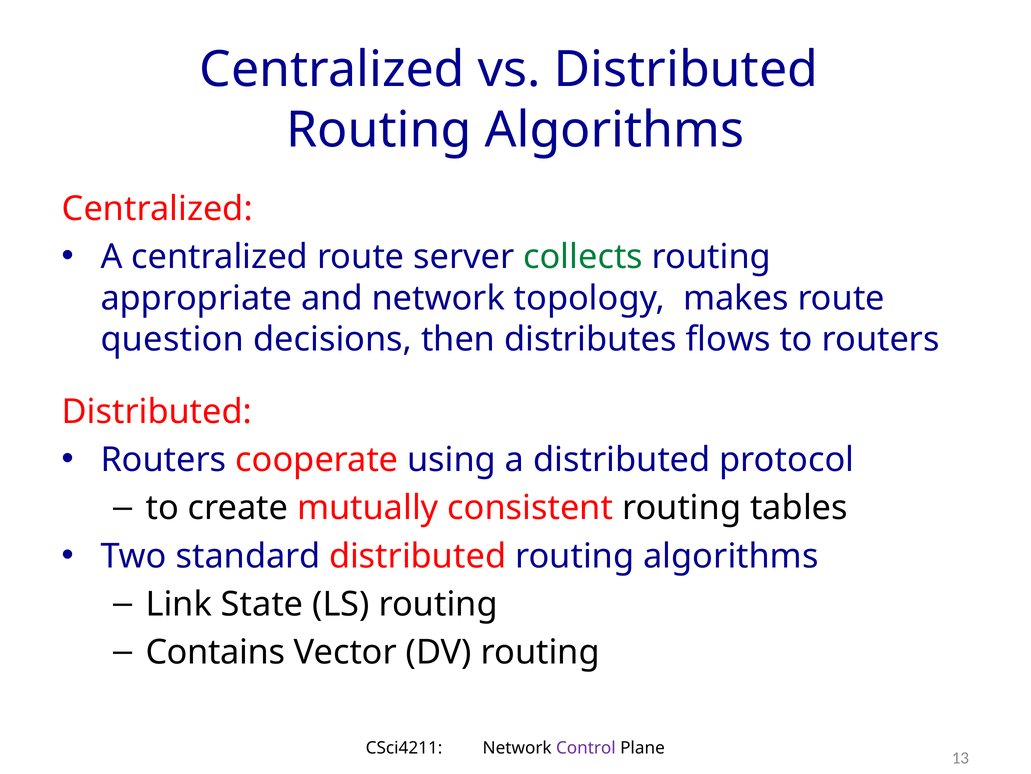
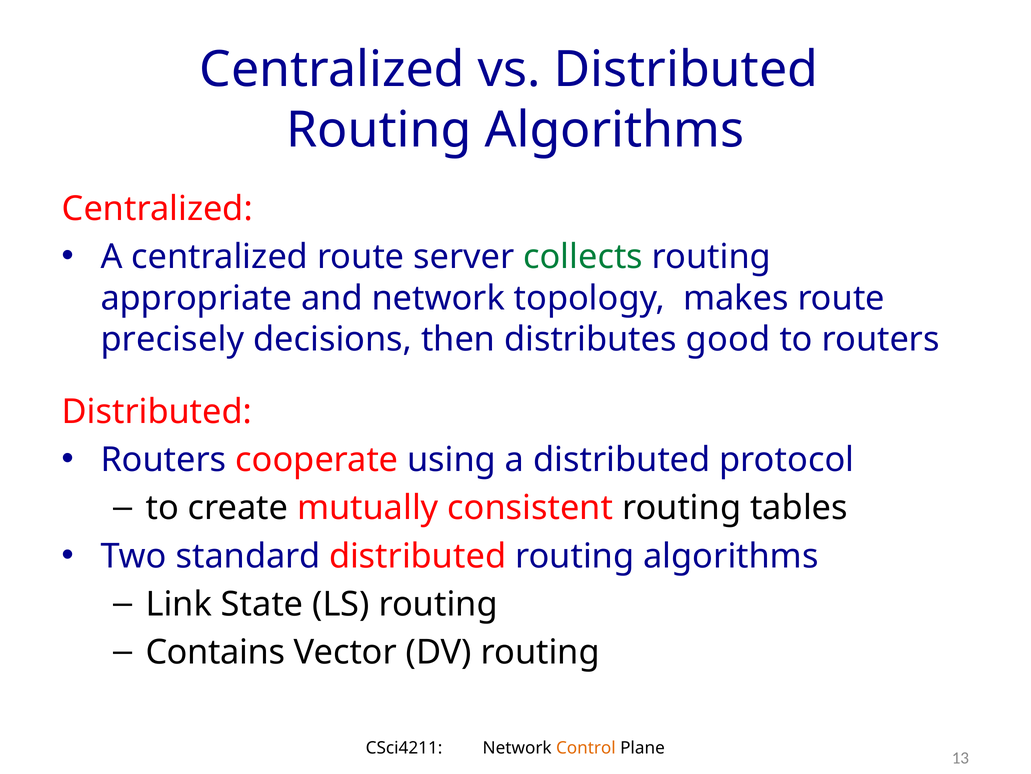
question: question -> precisely
flows: flows -> good
Control colour: purple -> orange
